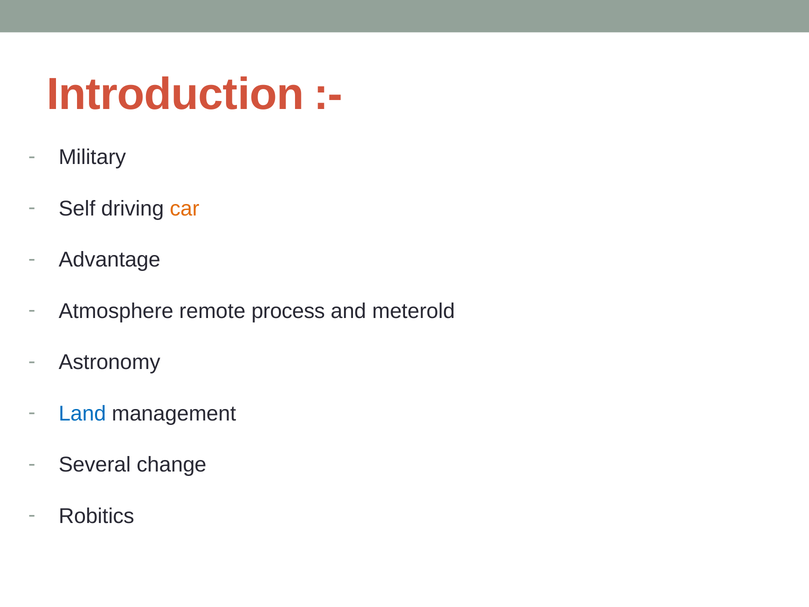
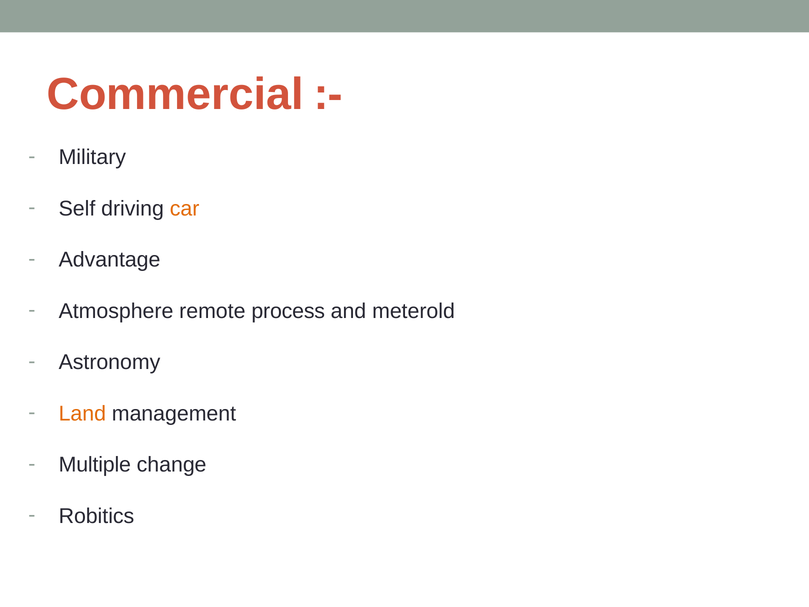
Introduction: Introduction -> Commercial
Land colour: blue -> orange
Several: Several -> Multiple
